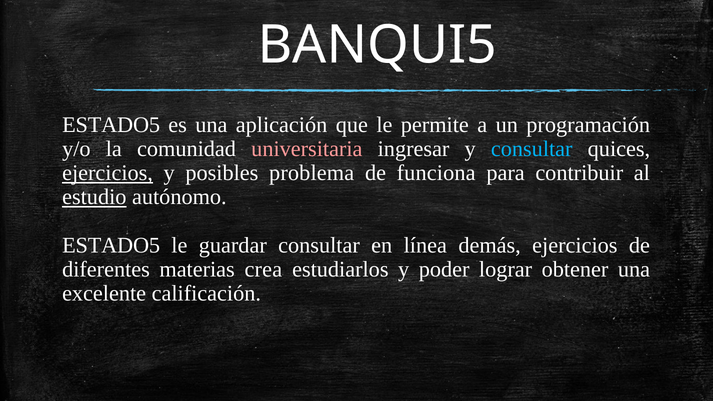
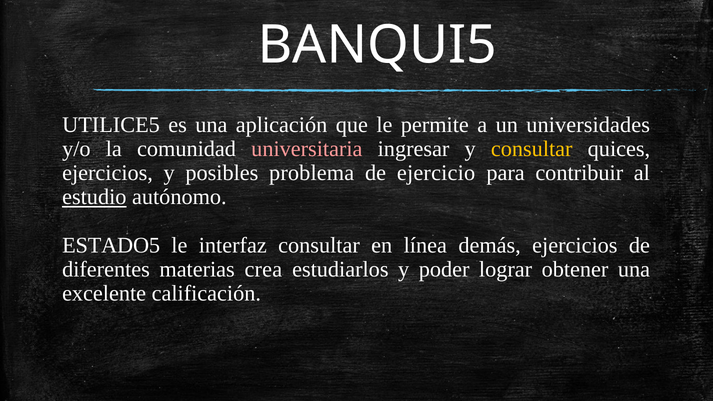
ESTADO5 at (111, 125): ESTADO5 -> UTILICE5
programación: programación -> universidades
consultar at (532, 149) colour: light blue -> yellow
ejercicios at (108, 173) underline: present -> none
funciona: funciona -> ejercicio
guardar: guardar -> interfaz
